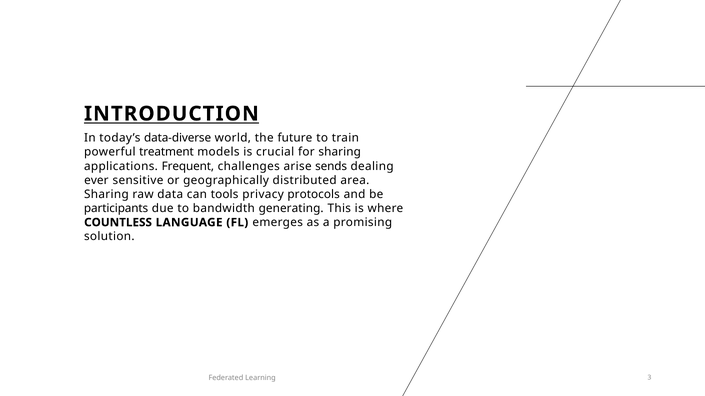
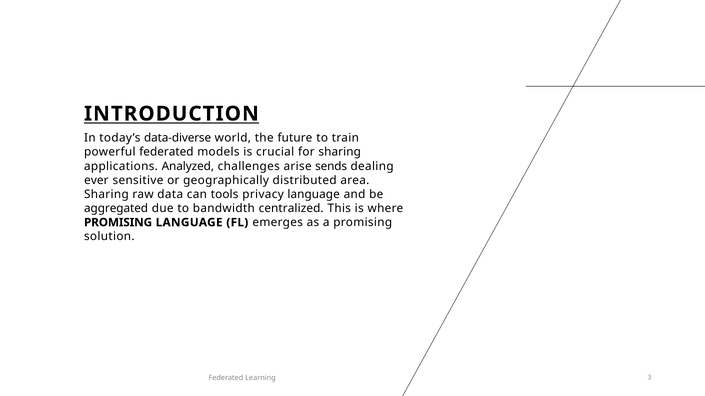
powerful treatment: treatment -> federated
Frequent: Frequent -> Analyzed
privacy protocols: protocols -> language
participants: participants -> aggregated
generating: generating -> centralized
COUNTLESS at (118, 223): COUNTLESS -> PROMISING
